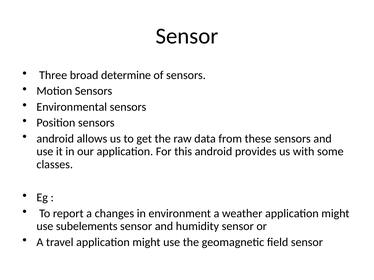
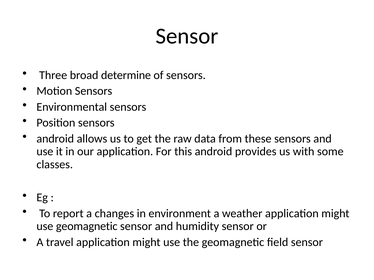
use subelements: subelements -> geomagnetic
